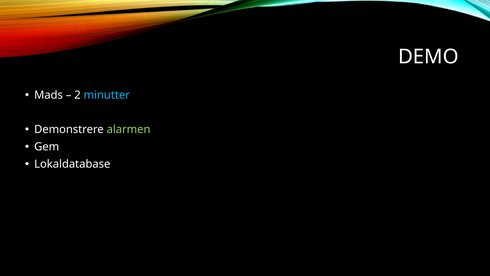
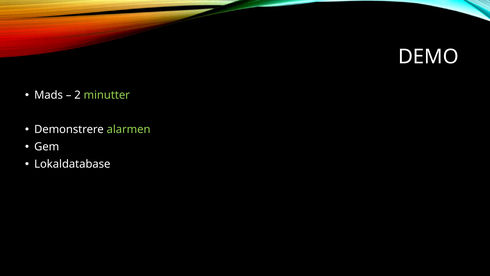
minutter colour: light blue -> light green
